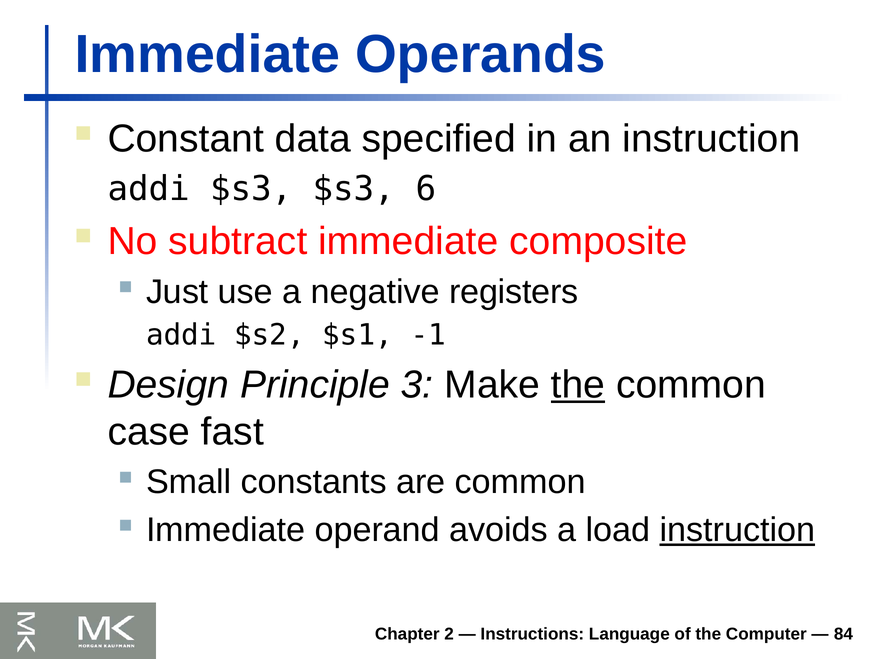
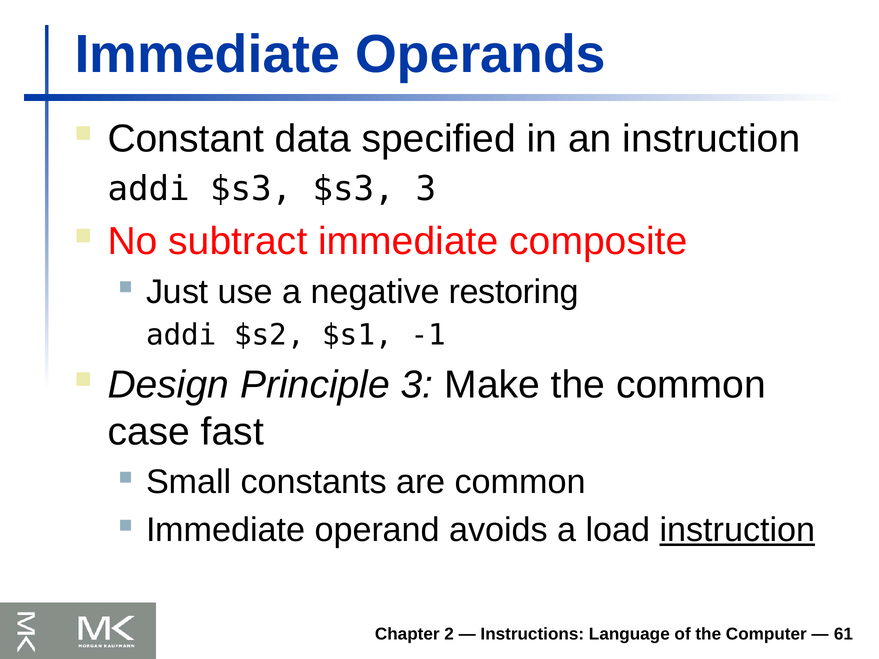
$s3 6: 6 -> 3
registers: registers -> restoring
the at (578, 385) underline: present -> none
84: 84 -> 61
